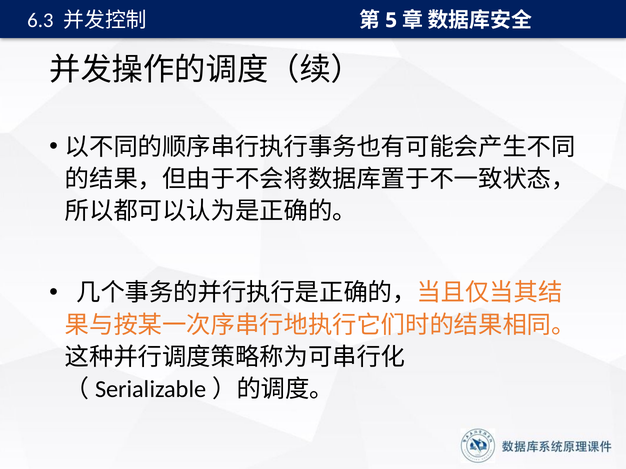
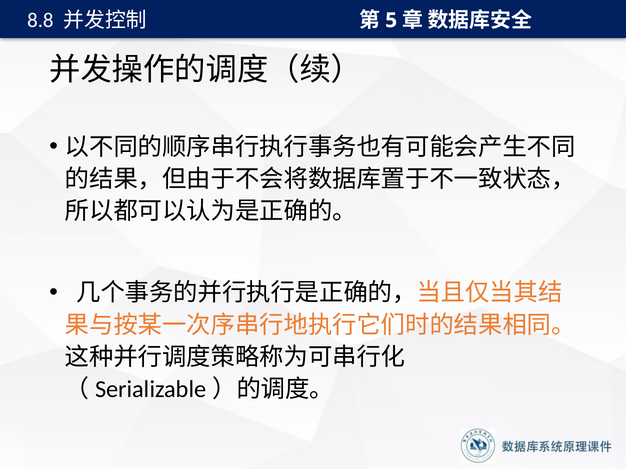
6.3: 6.3 -> 8.8
